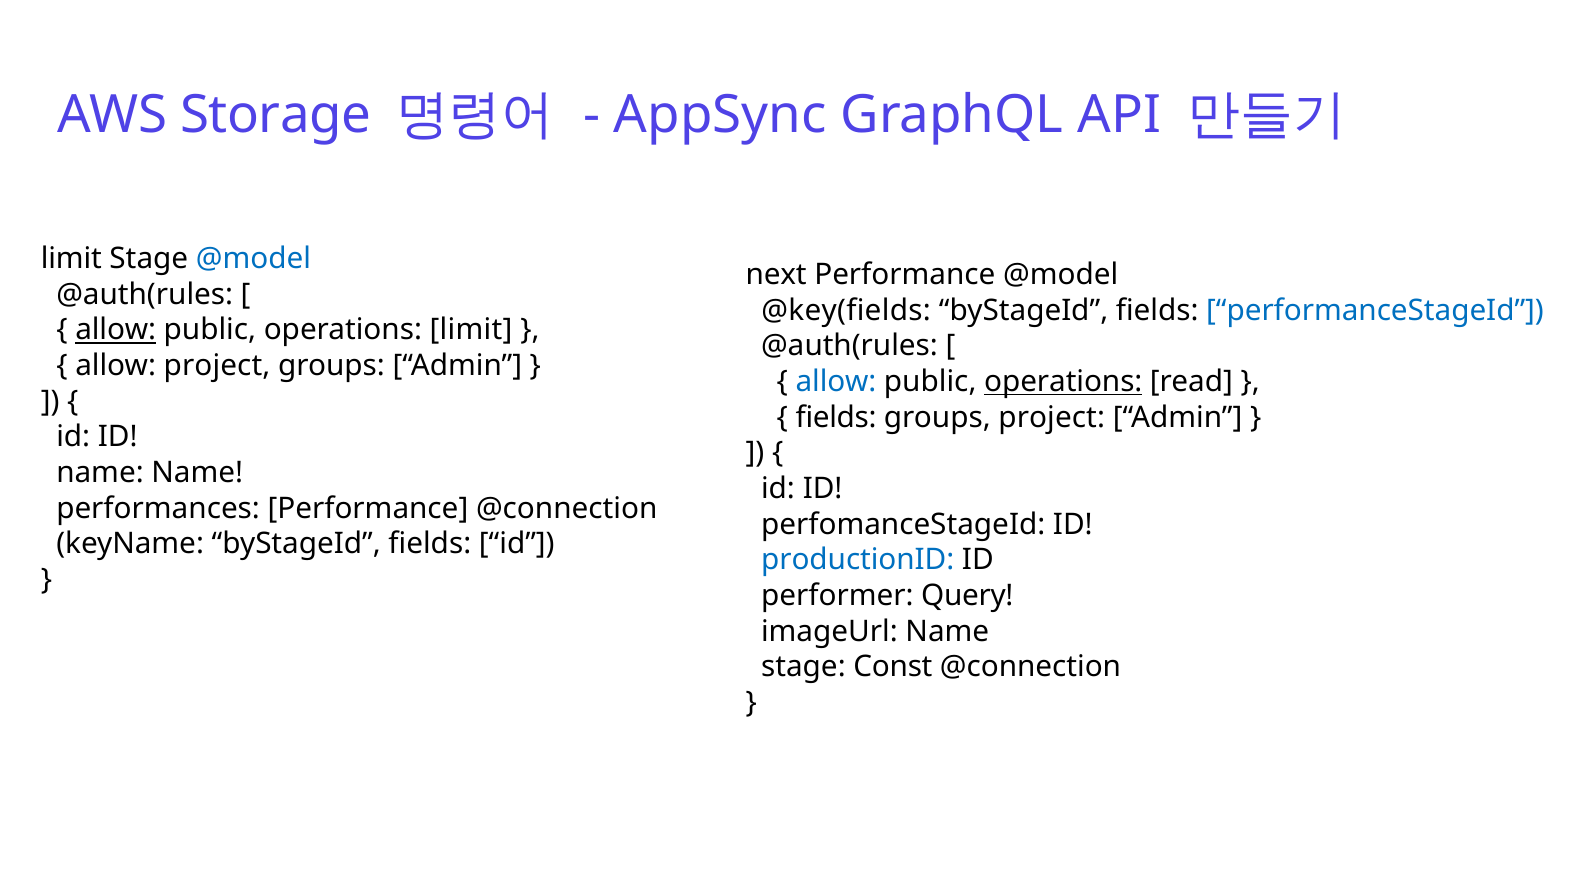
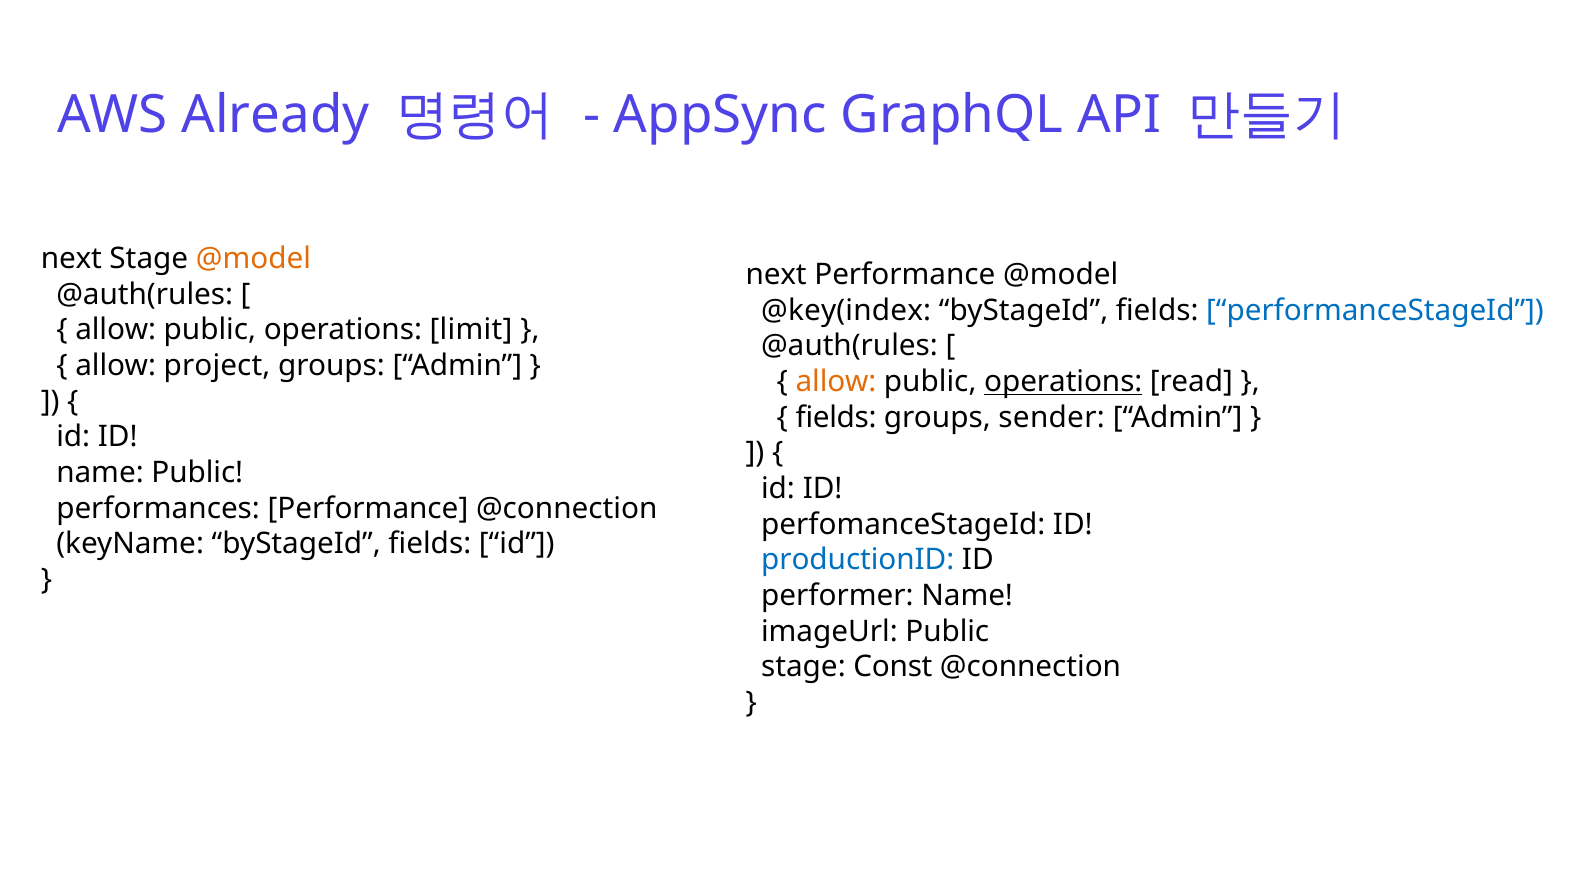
Storage: Storage -> Already
limit at (71, 259): limit -> next
@model at (253, 259) colour: blue -> orange
@key(fields: @key(fields -> @key(index
allow at (116, 330) underline: present -> none
allow at (836, 382) colour: blue -> orange
groups project: project -> sender
name Name: Name -> Public
performer Query: Query -> Name
imageUrl Name: Name -> Public
